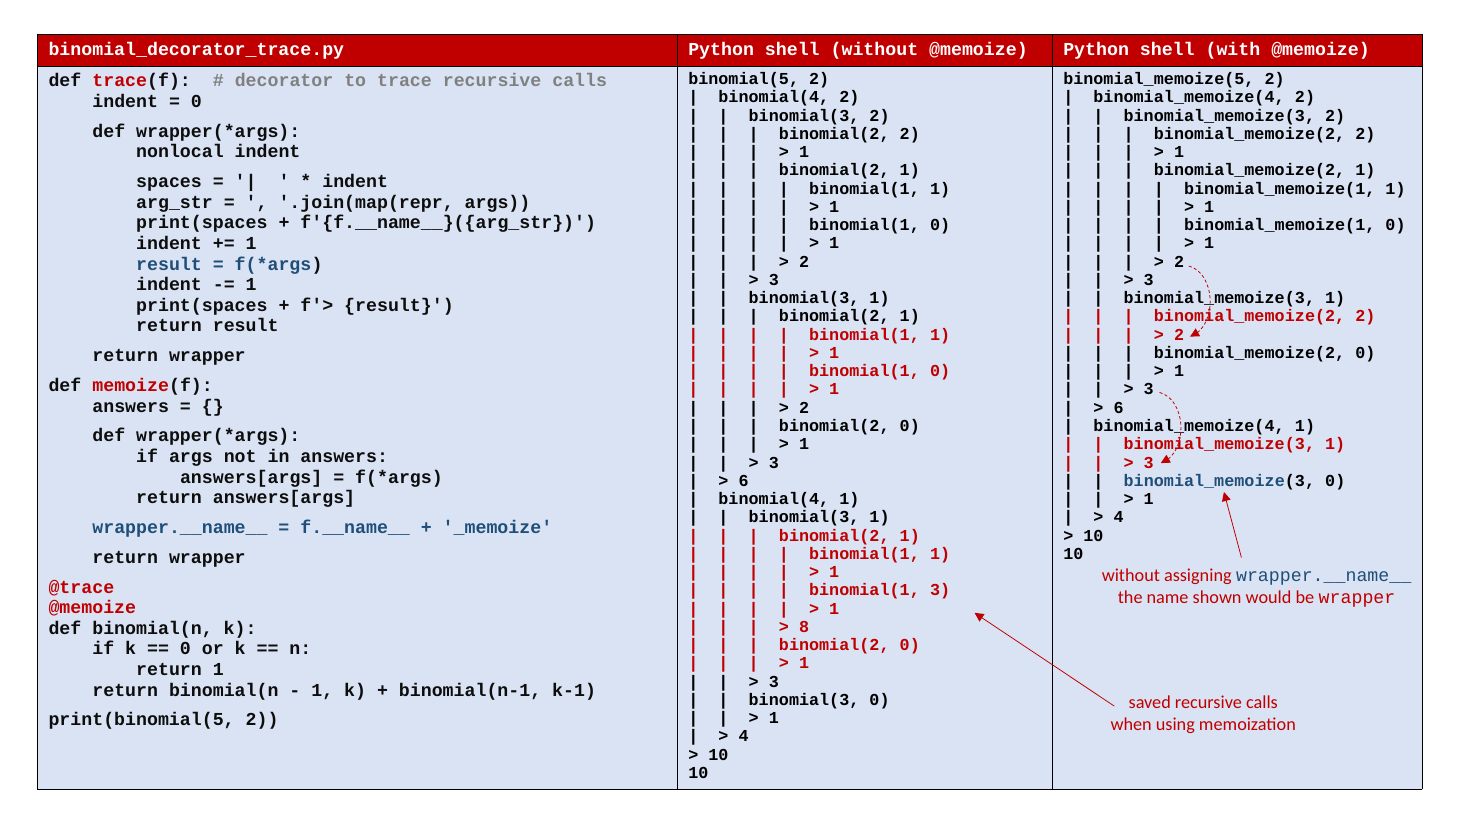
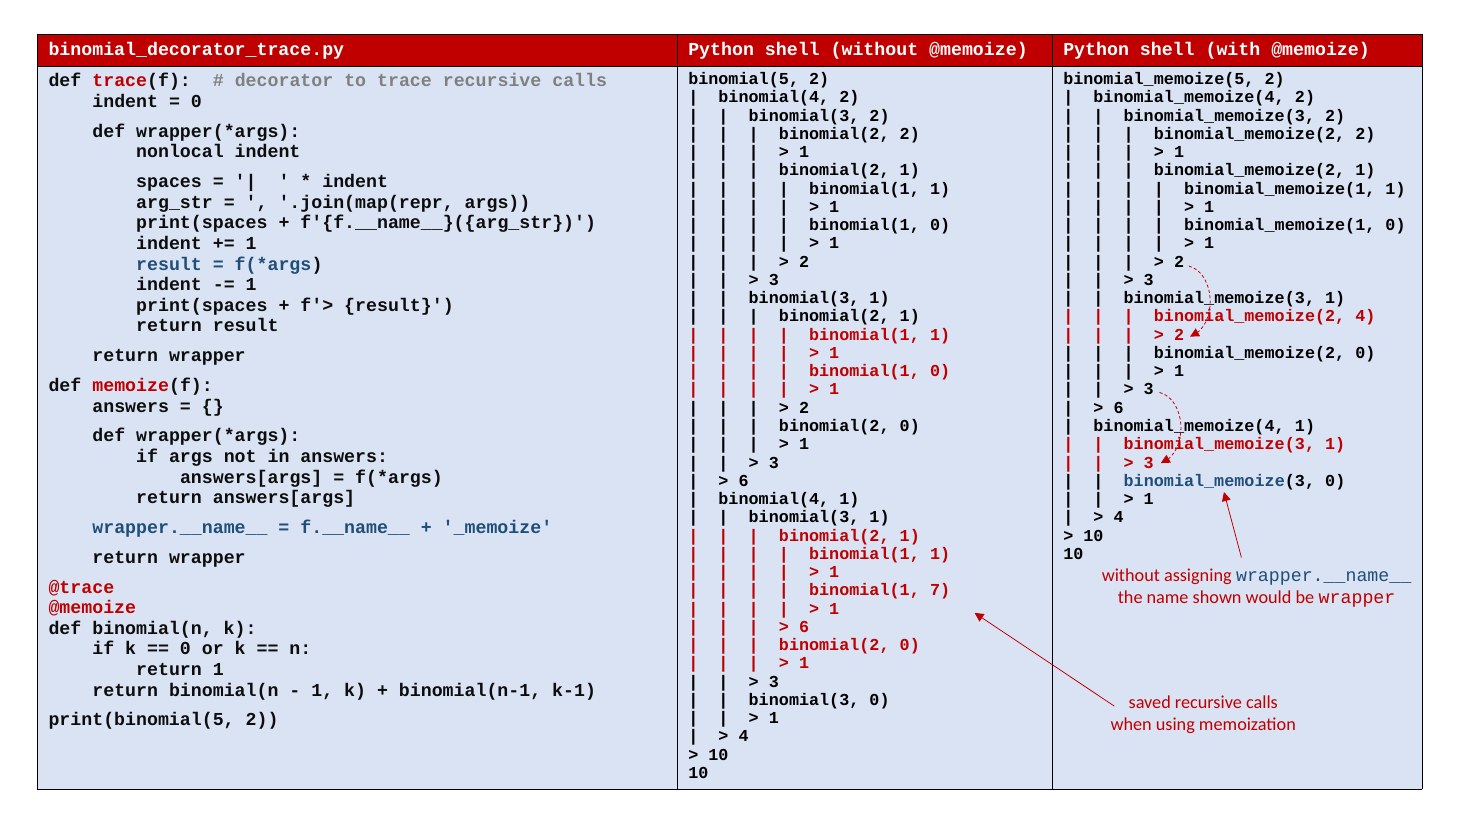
2 at (1365, 316): 2 -> 4
binomial(1 3: 3 -> 7
8 at (804, 627): 8 -> 6
